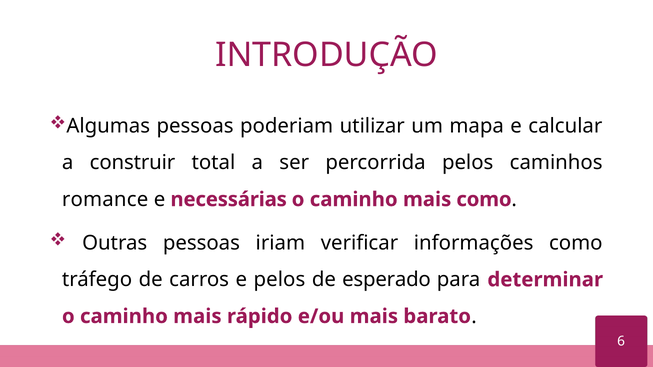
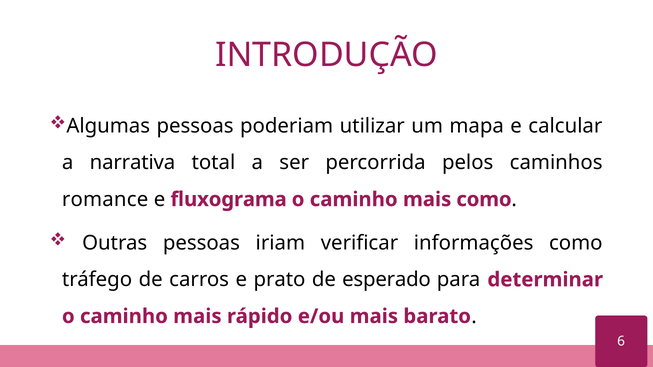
construir: construir -> narrativa
necessárias: necessárias -> fluxograma
e pelos: pelos -> prato
